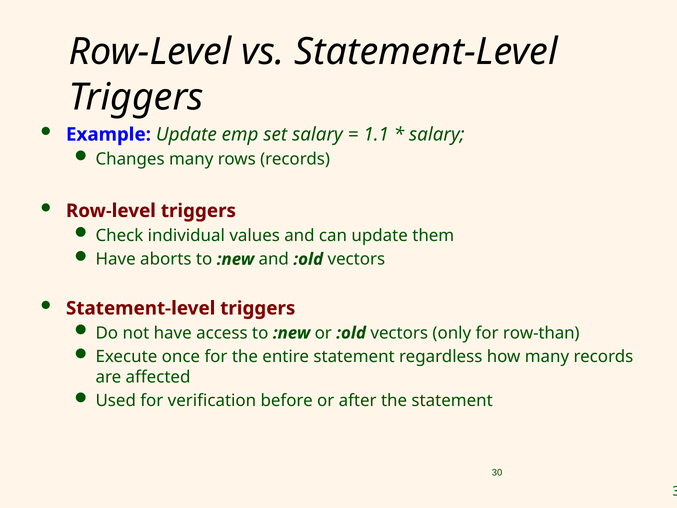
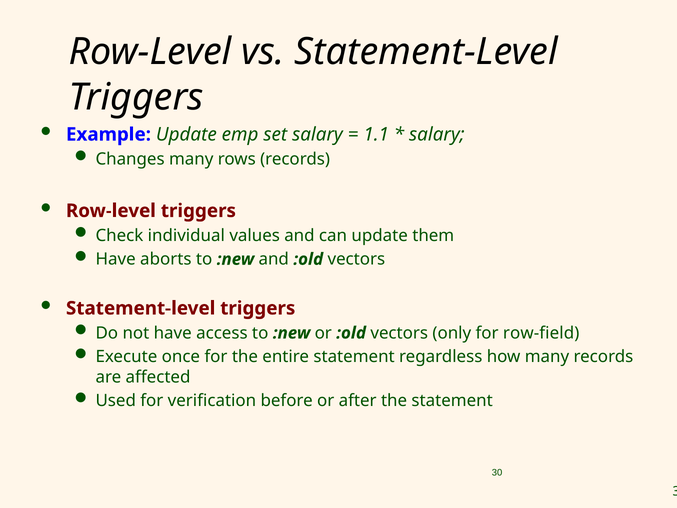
row-than: row-than -> row-field
